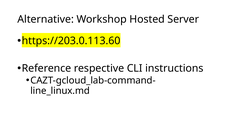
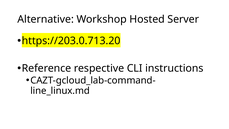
https://203.0.113.60: https://203.0.113.60 -> https://203.0.713.20
